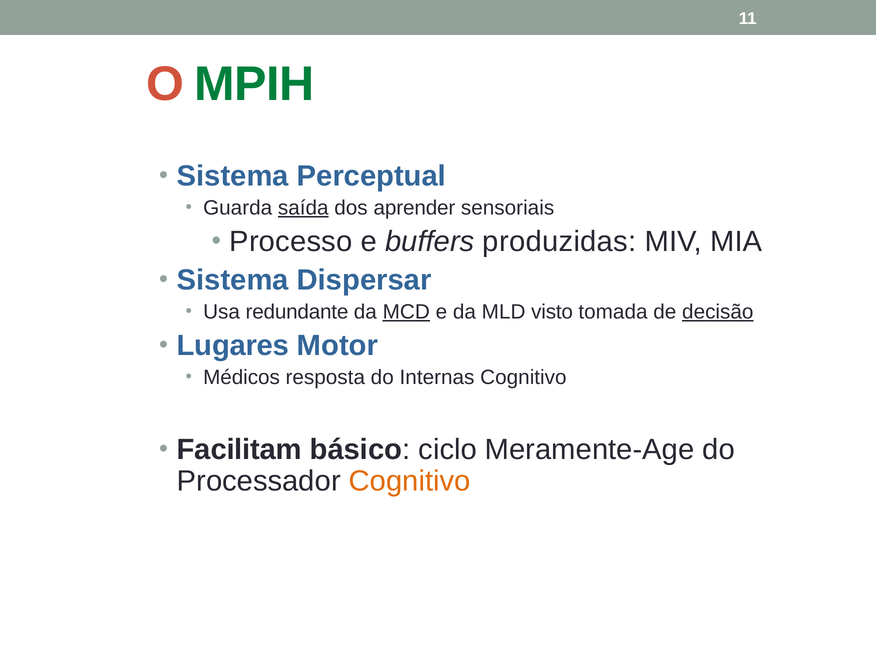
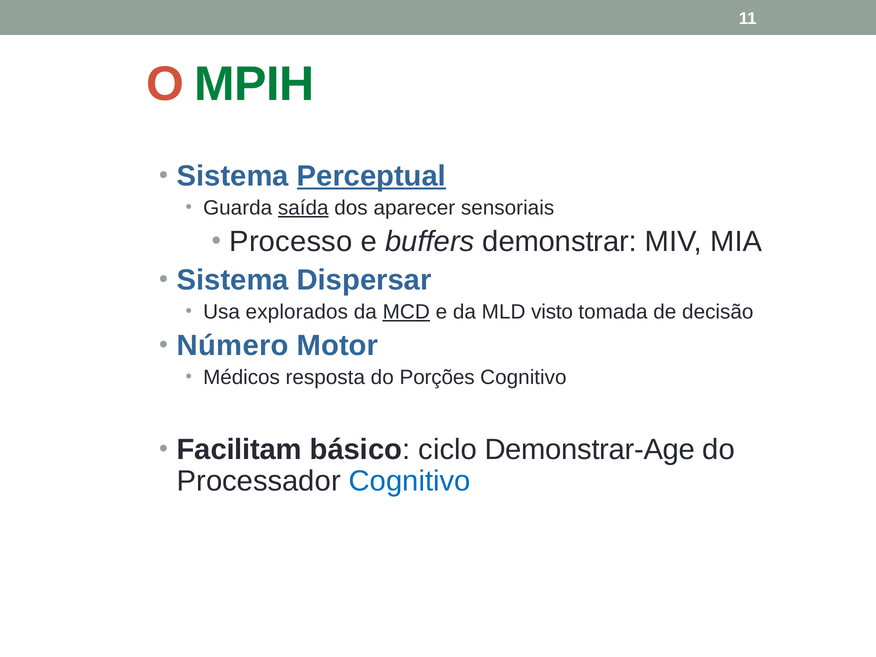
Perceptual underline: none -> present
aprender: aprender -> aparecer
produzidas: produzidas -> demonstrar
redundante: redundante -> explorados
decisão underline: present -> none
Lugares: Lugares -> Número
Internas: Internas -> Porções
Meramente-Age: Meramente-Age -> Demonstrar-Age
Cognitivo at (410, 481) colour: orange -> blue
